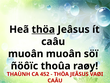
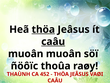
caâu at (53, 41) underline: none -> present
